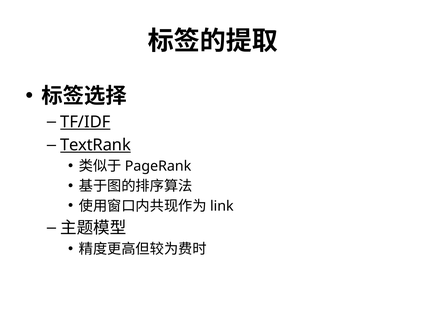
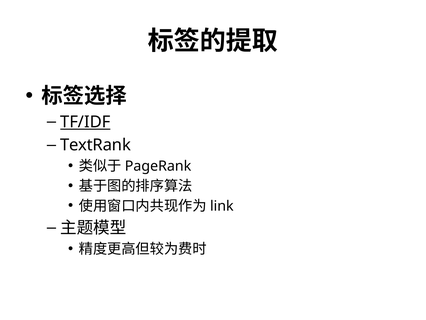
TextRank underline: present -> none
